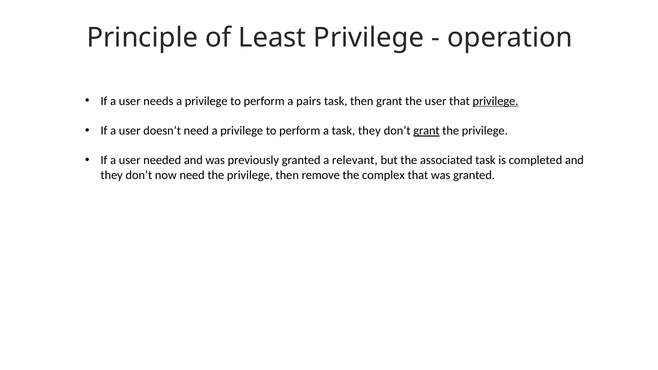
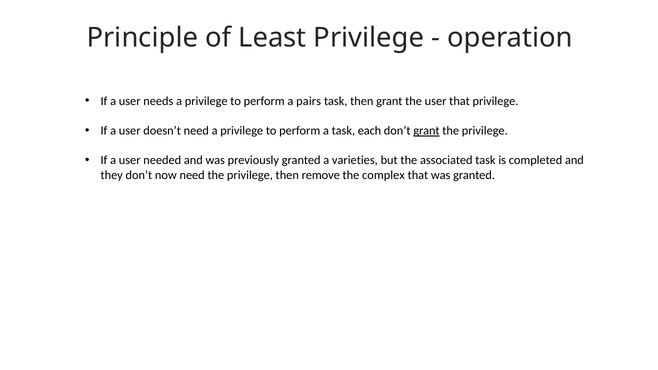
privilege at (495, 101) underline: present -> none
task they: they -> each
relevant: relevant -> varieties
